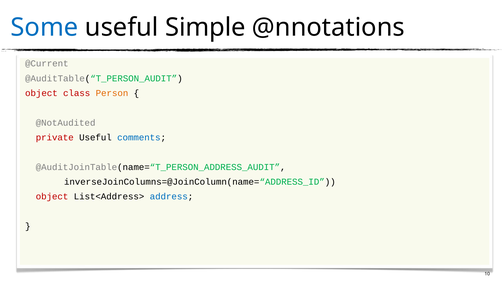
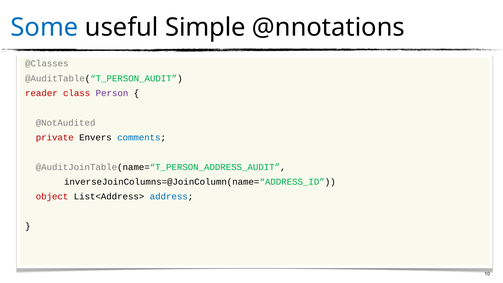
@Current: @Current -> @Classes
object at (41, 93): object -> reader
Person colour: orange -> purple
private Useful: Useful -> Envers
